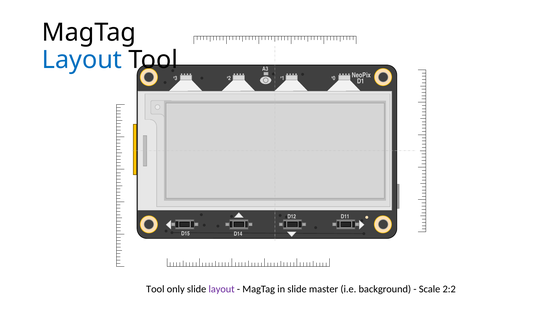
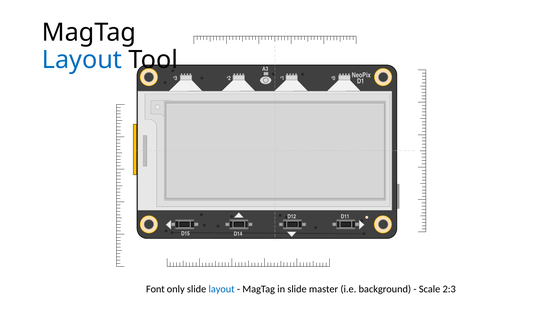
Tool at (155, 289): Tool -> Font
layout at (222, 289) colour: purple -> blue
2:2: 2:2 -> 2:3
